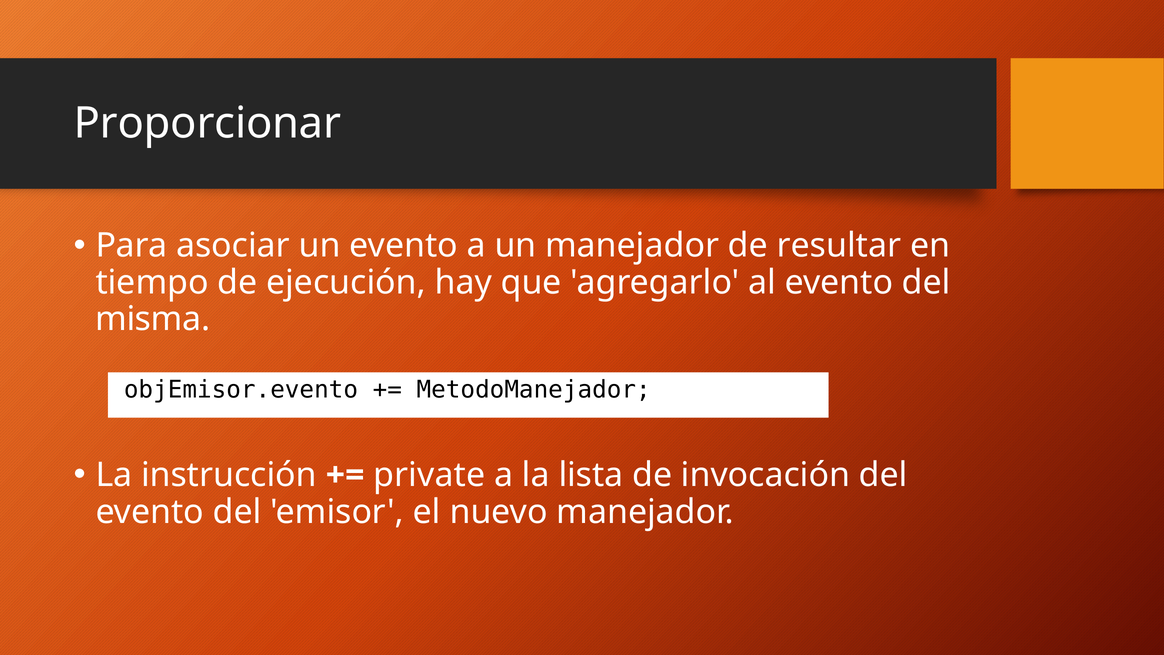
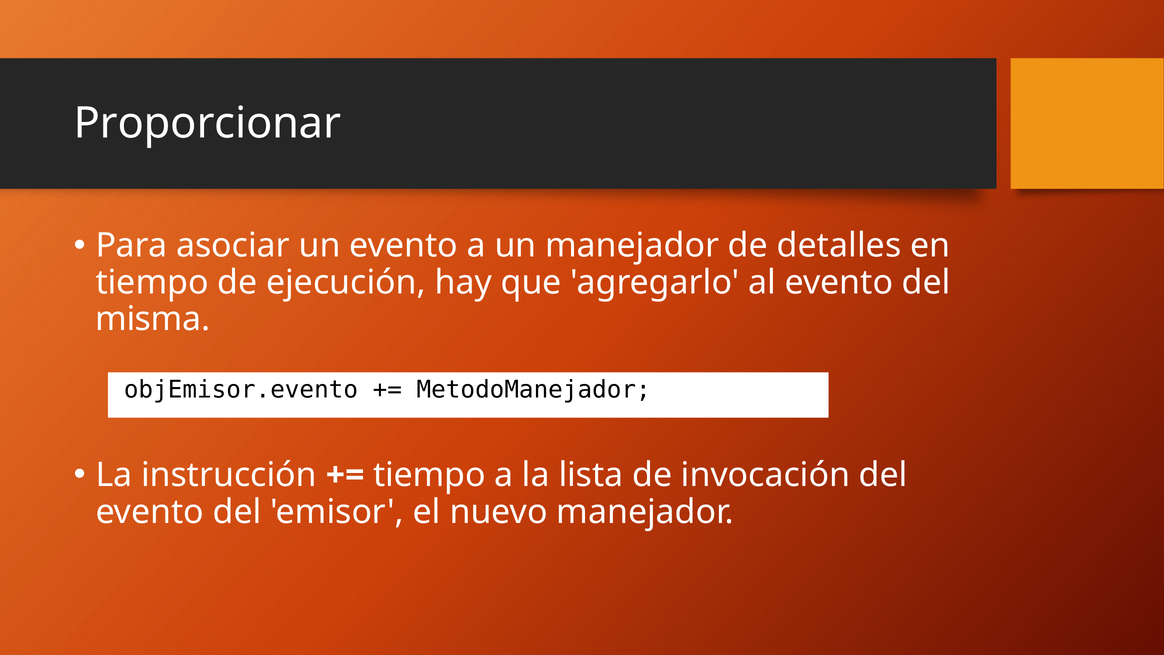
resultar: resultar -> detalles
private at (429, 475): private -> tiempo
